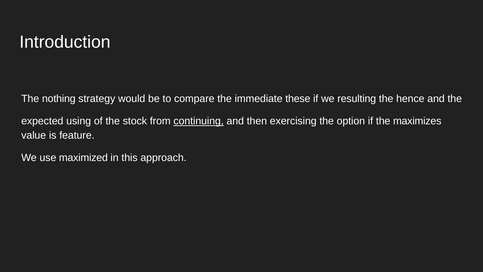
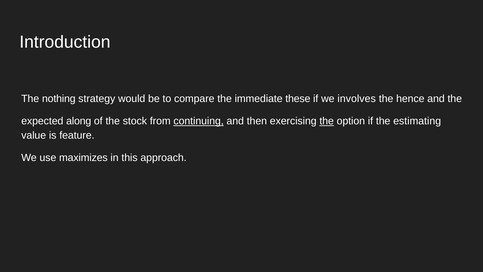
resulting: resulting -> involves
using: using -> along
the at (327, 121) underline: none -> present
maximizes: maximizes -> estimating
maximized: maximized -> maximizes
